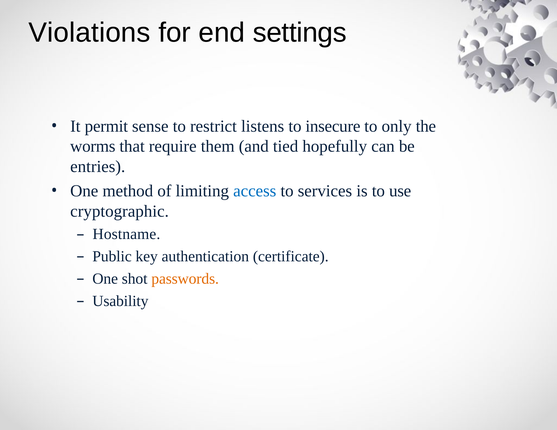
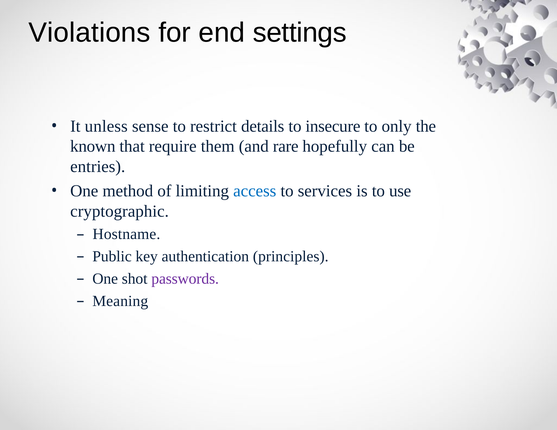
permit: permit -> unless
listens: listens -> details
worms: worms -> known
tied: tied -> rare
certificate: certificate -> principles
passwords colour: orange -> purple
Usability: Usability -> Meaning
